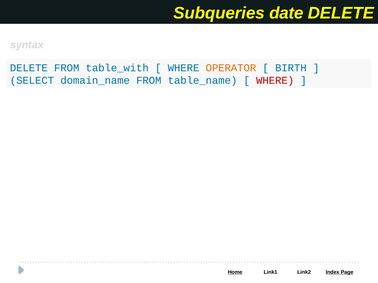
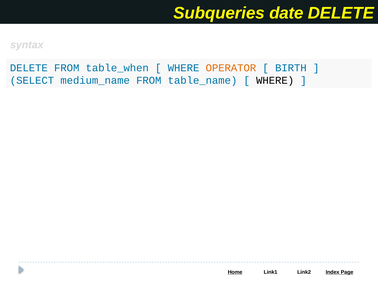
table_with: table_with -> table_when
domain_name: domain_name -> medium_name
WHERE at (275, 81) colour: red -> black
